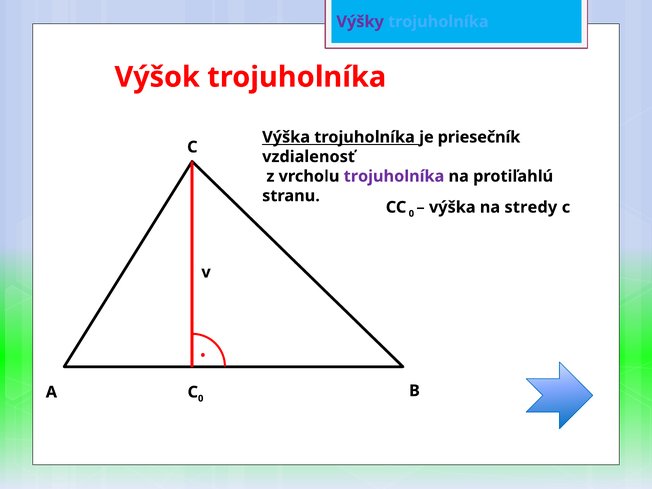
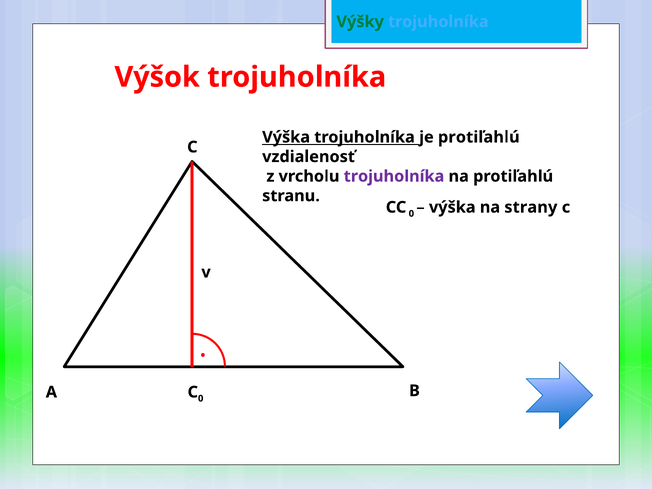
Výšky colour: purple -> green
je priesečník: priesečník -> protiľahlú
stredy: stredy -> strany
